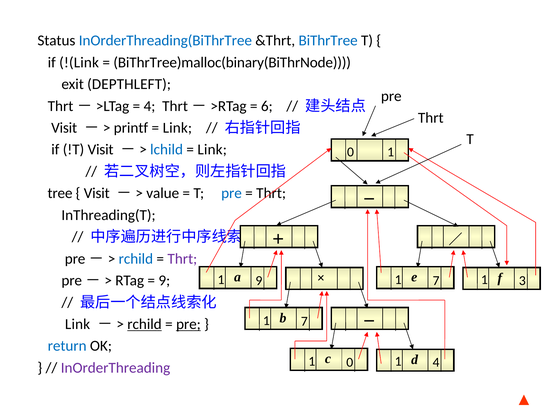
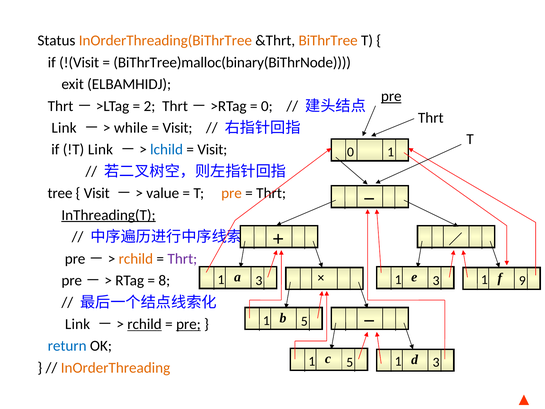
InOrderThreading(BiThrTree colour: blue -> orange
BiThrTree colour: blue -> orange
!(Link: !(Link -> !(Visit
DEPTHLEFT: DEPTHLEFT -> ELBAMHIDJ
pre at (391, 96) underline: none -> present
4 at (150, 106): 4 -> 2
6 at (267, 106): 6 -> 0
Visit at (64, 128): Visit -> Link
printf: printf -> while
Link at (177, 128): Link -> Visit
!T Visit: Visit -> Link
Link at (212, 150): Link -> Visit
pre at (232, 193) colour: blue -> orange
InThreading(T underline: none -> present
rchild at (136, 259) colour: blue -> orange
3: 3 -> 9
9 at (259, 280): 9 -> 3
7 at (436, 280): 7 -> 3
9 at (164, 280): 9 -> 8
7 at (304, 321): 7 -> 5
0 at (350, 362): 0 -> 5
4 at (436, 362): 4 -> 3
InOrderThreading colour: purple -> orange
